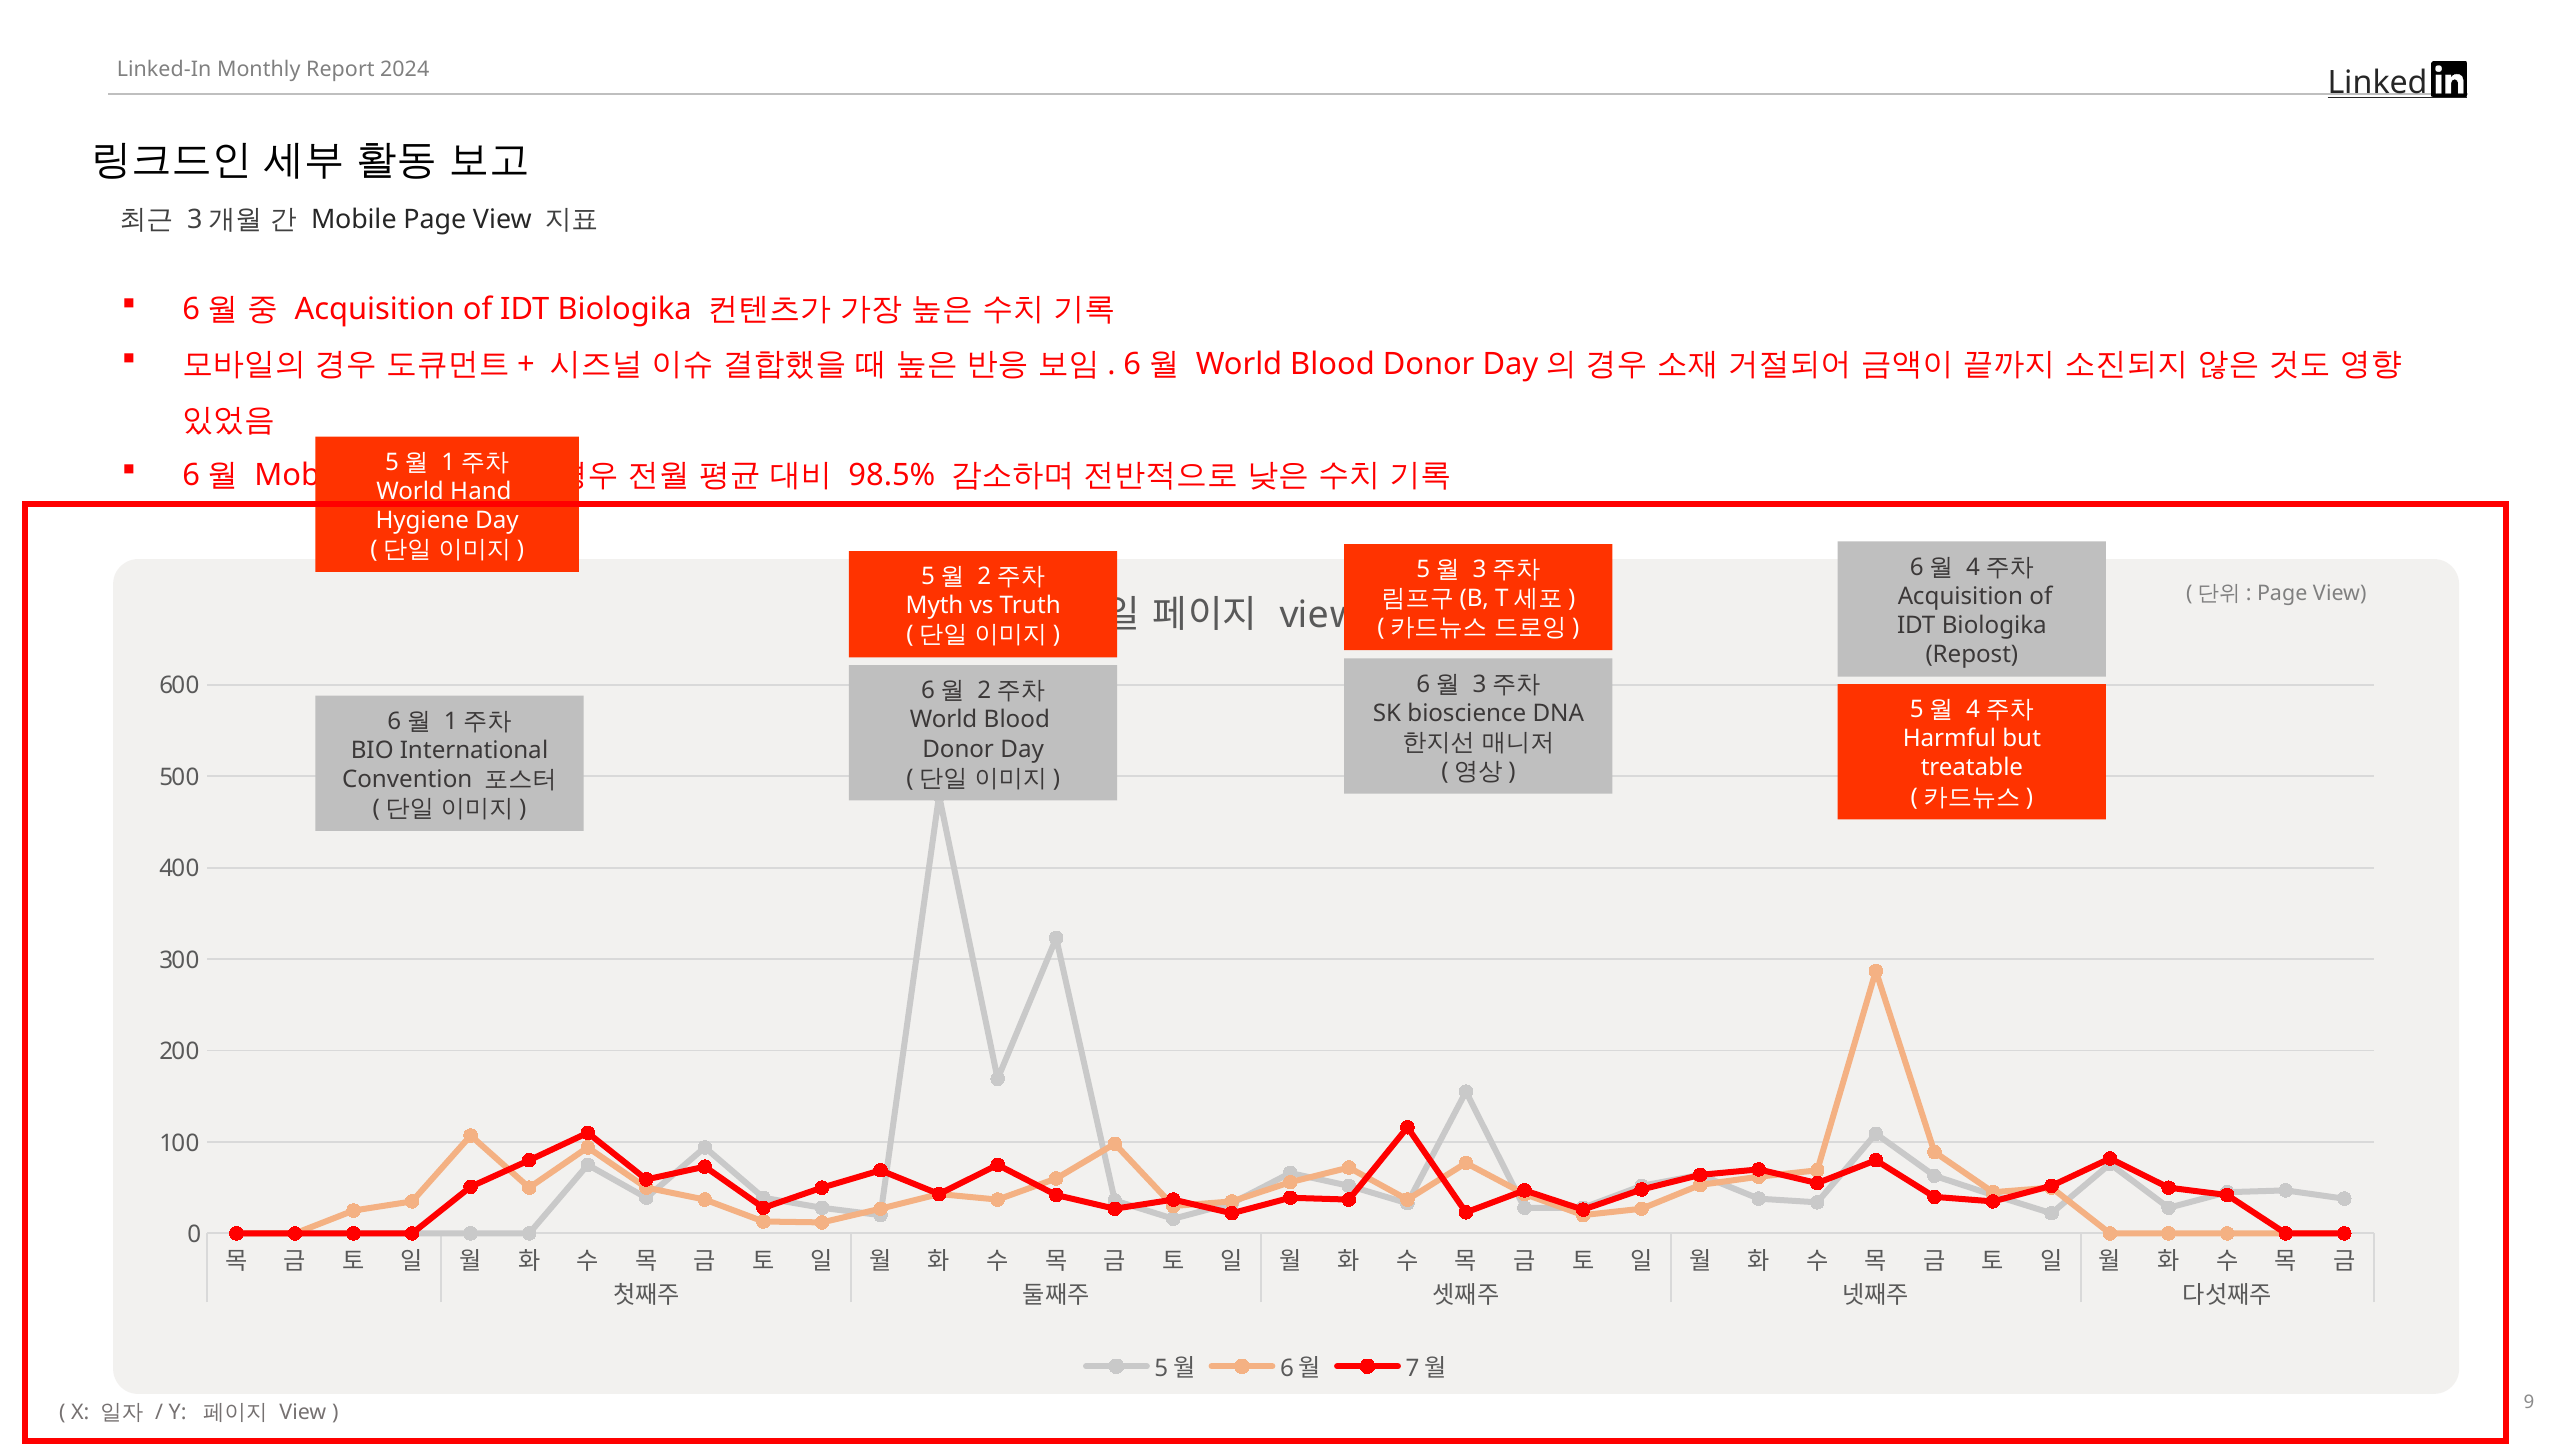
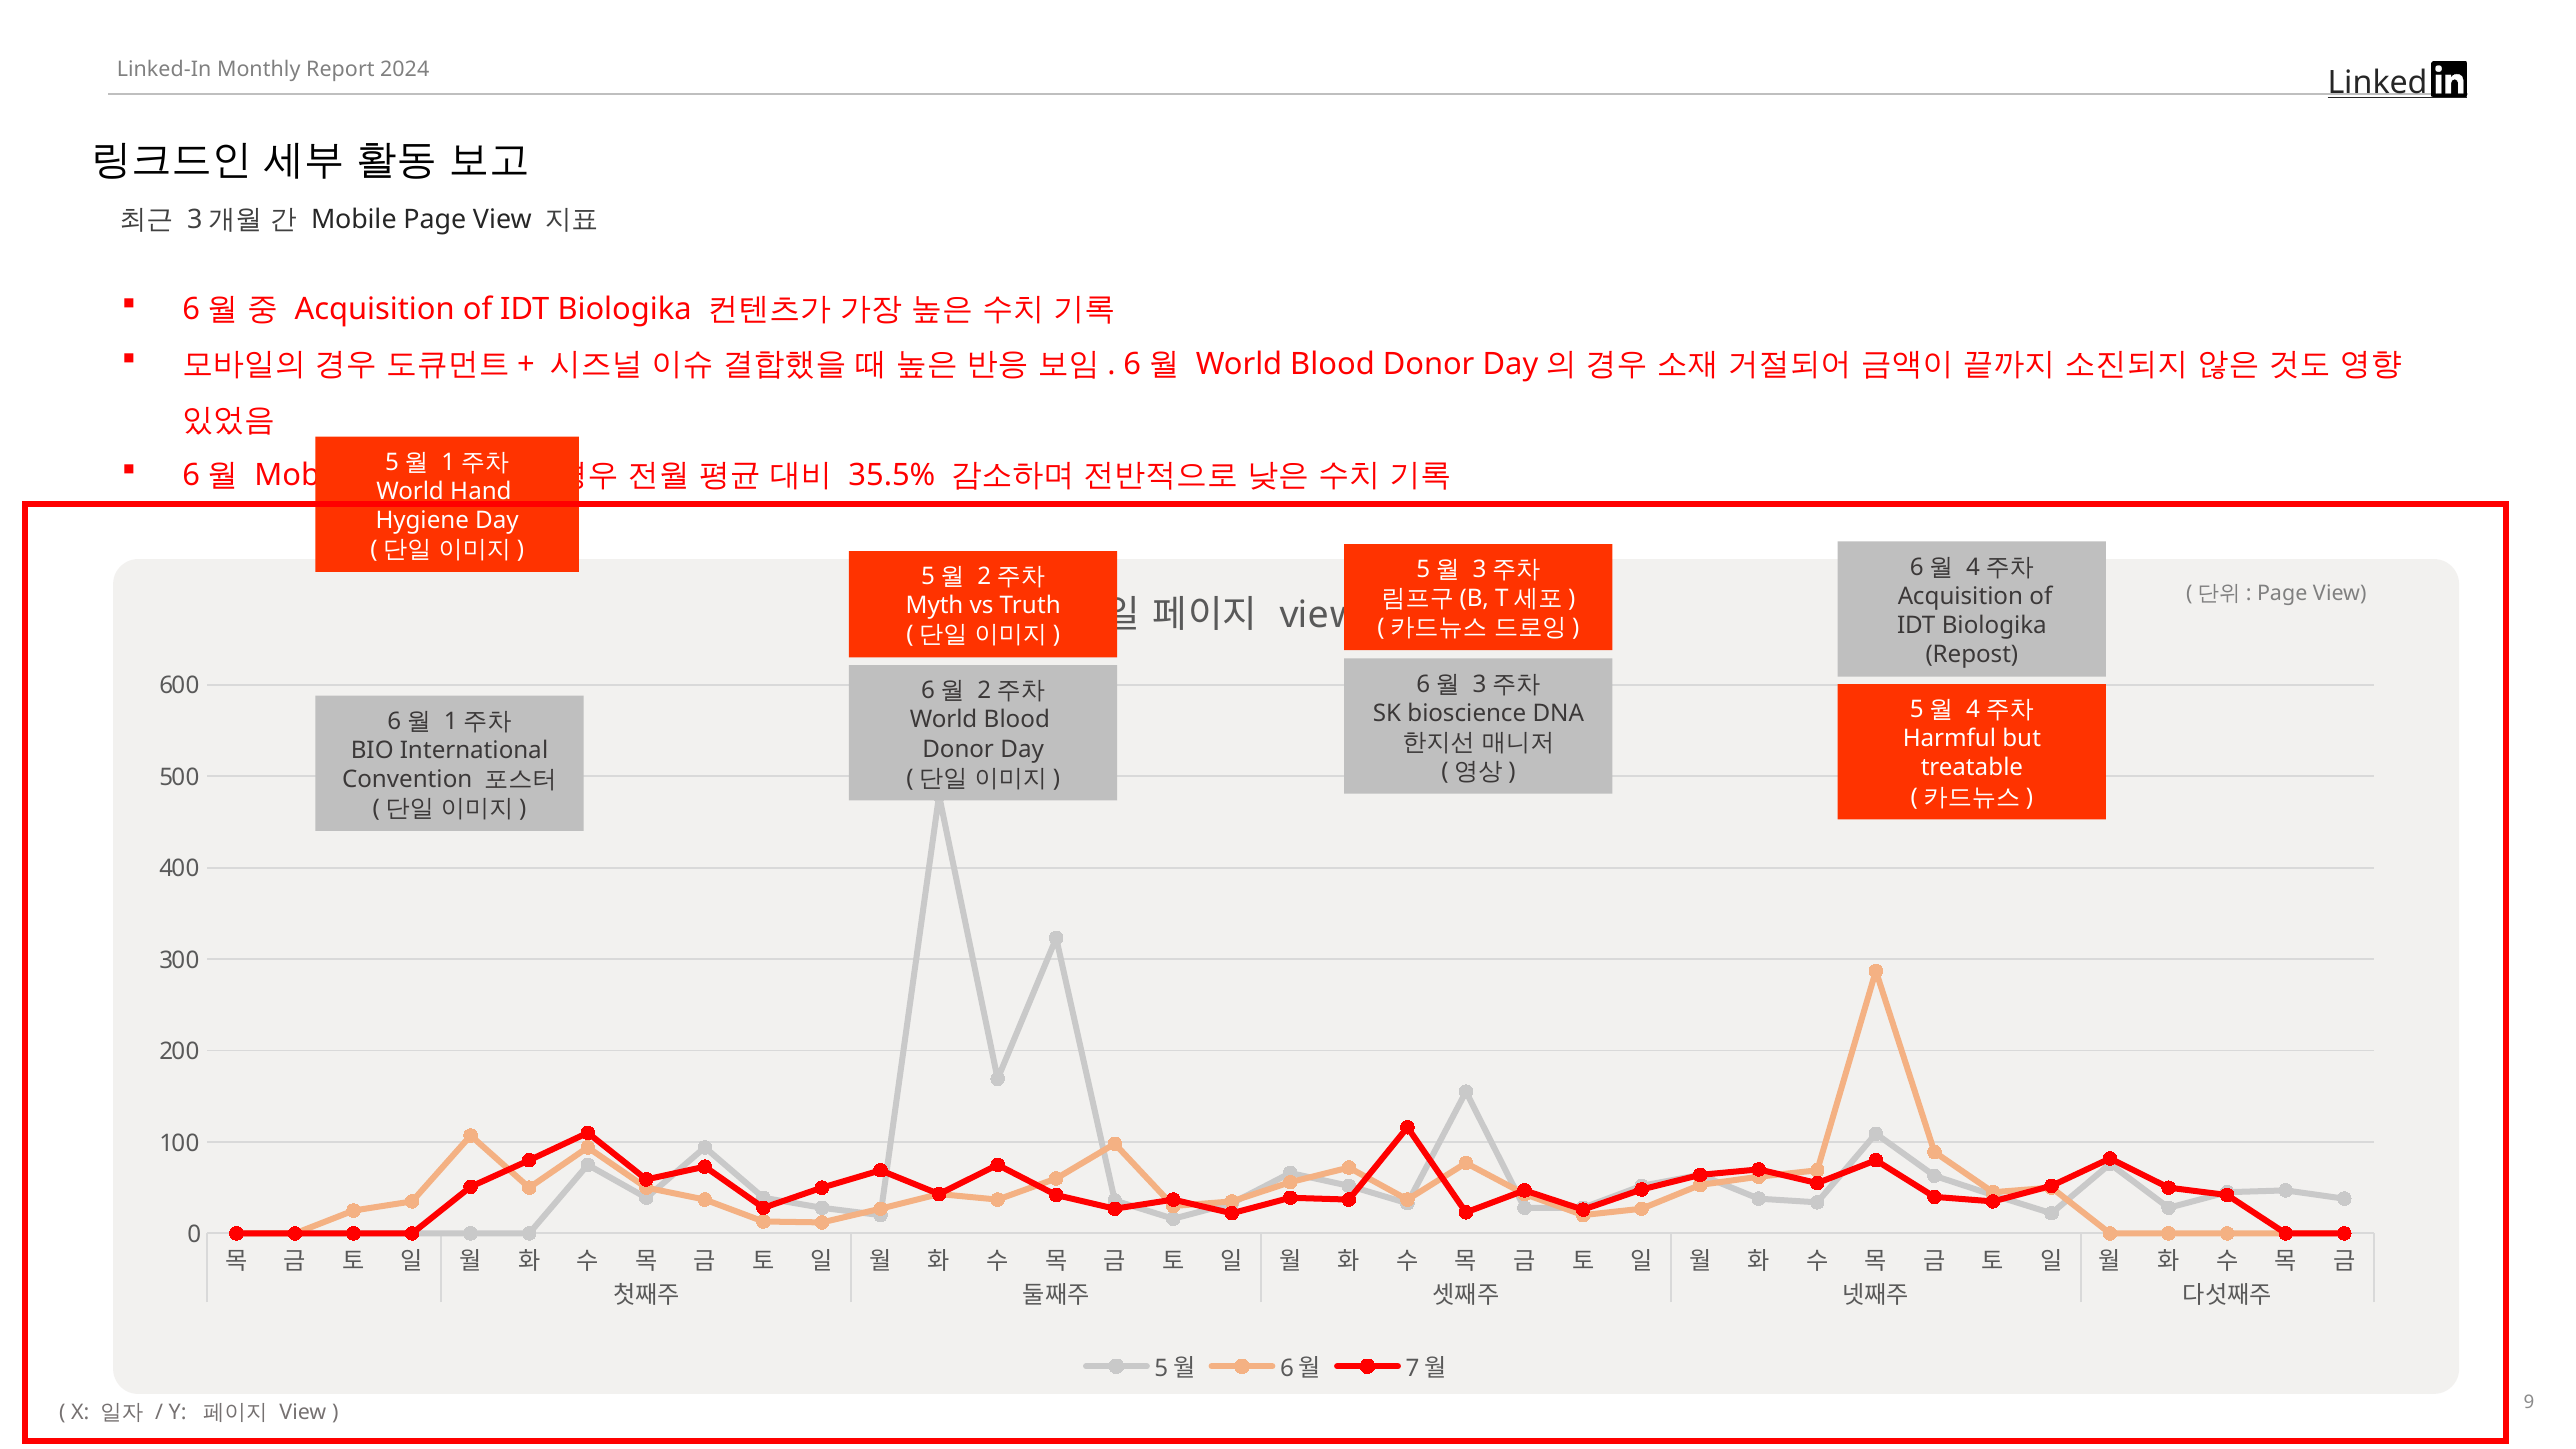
98.5%: 98.5% -> 35.5%
